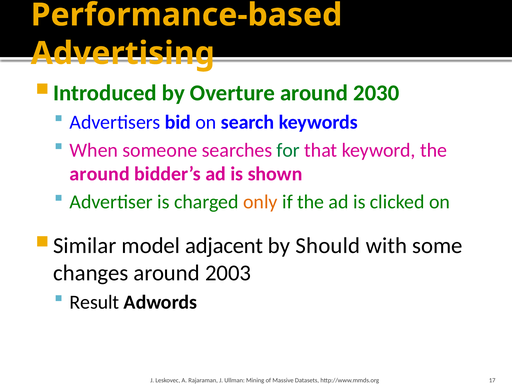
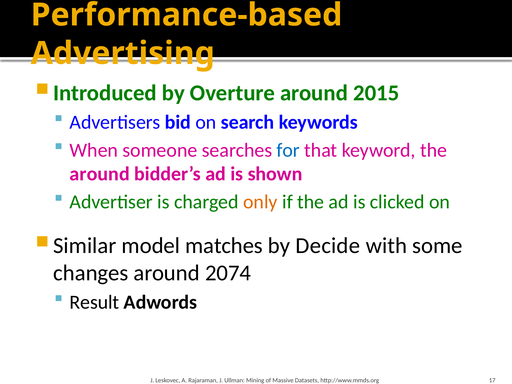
2030: 2030 -> 2015
for colour: green -> blue
adjacent: adjacent -> matches
Should: Should -> Decide
2003: 2003 -> 2074
